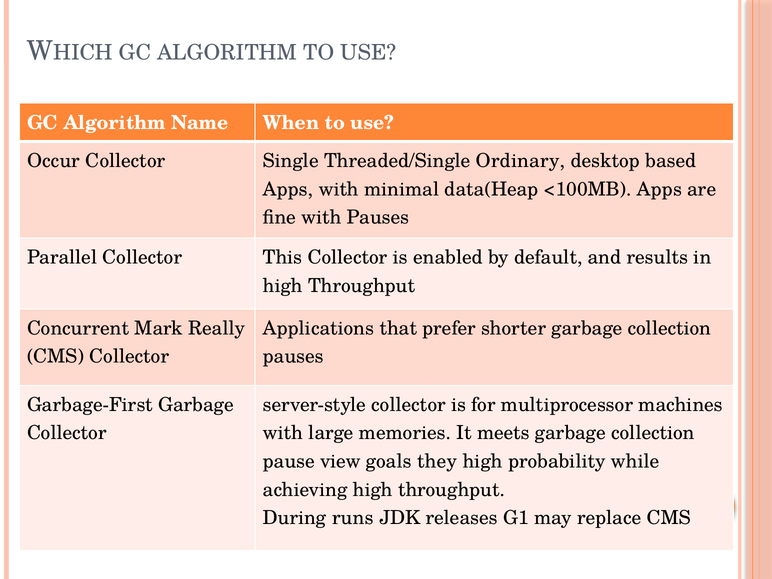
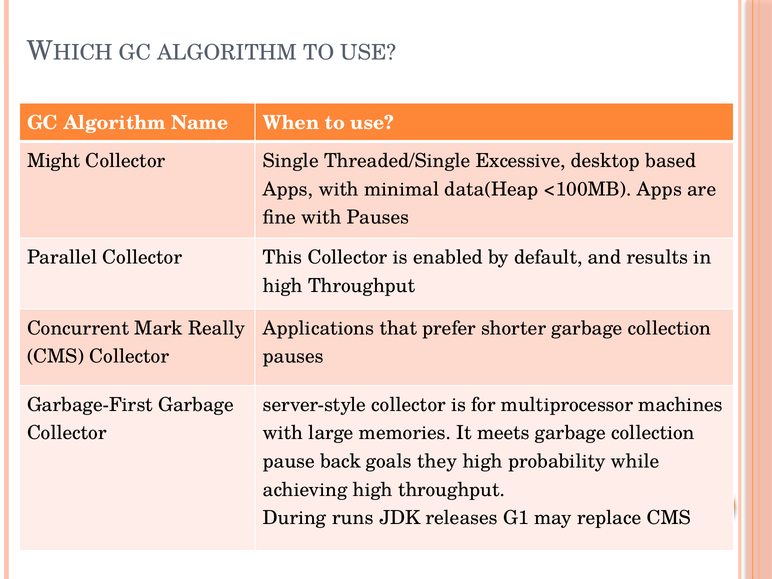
Occur: Occur -> Might
Ordinary: Ordinary -> Excessive
view: view -> back
